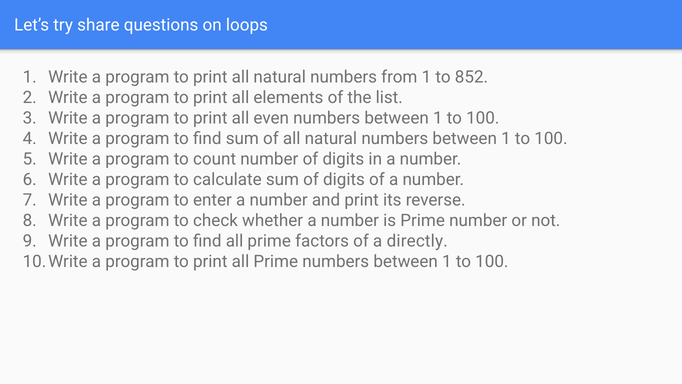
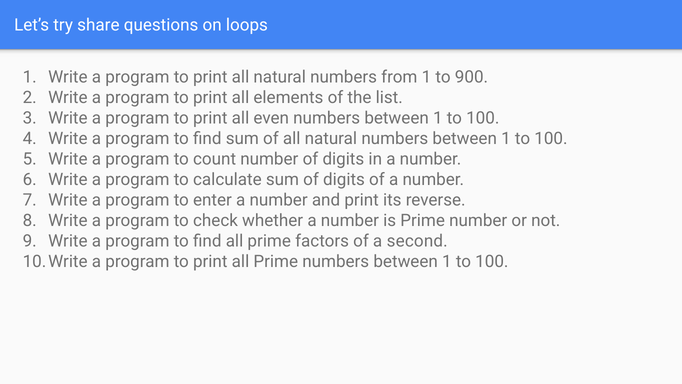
852: 852 -> 900
directly: directly -> second
